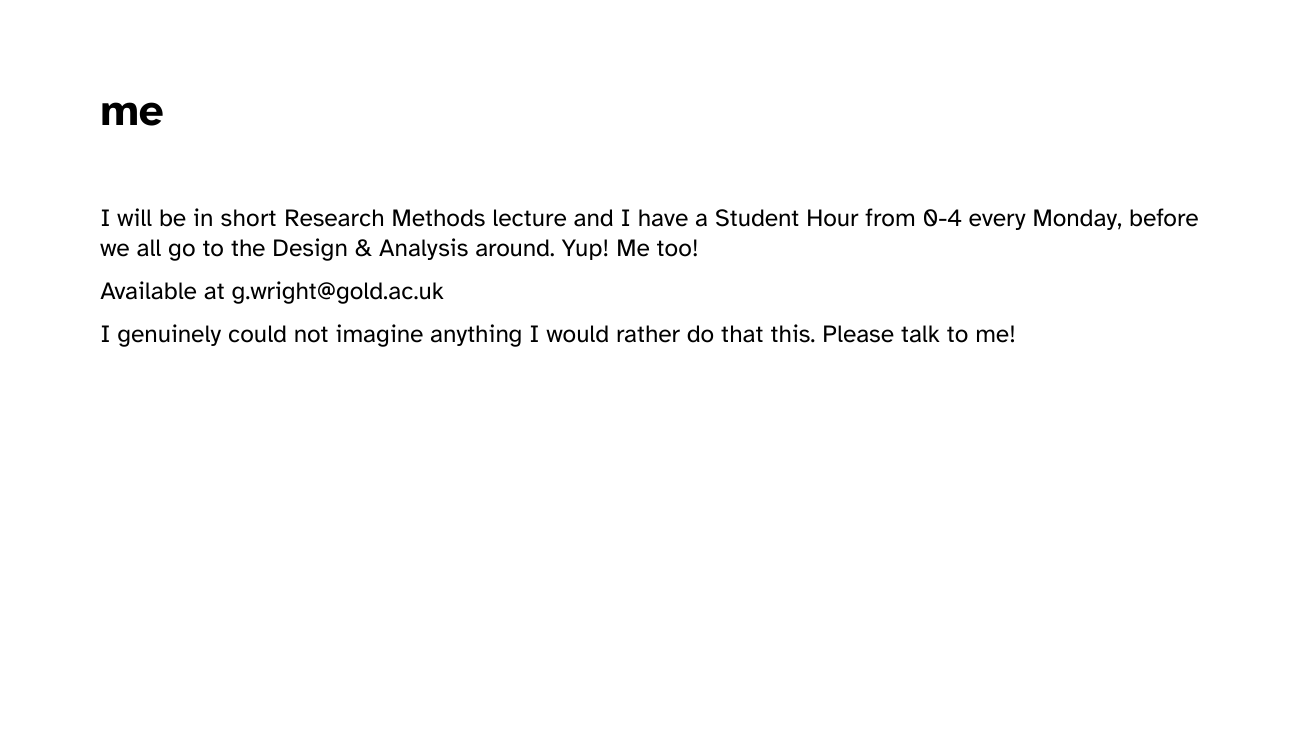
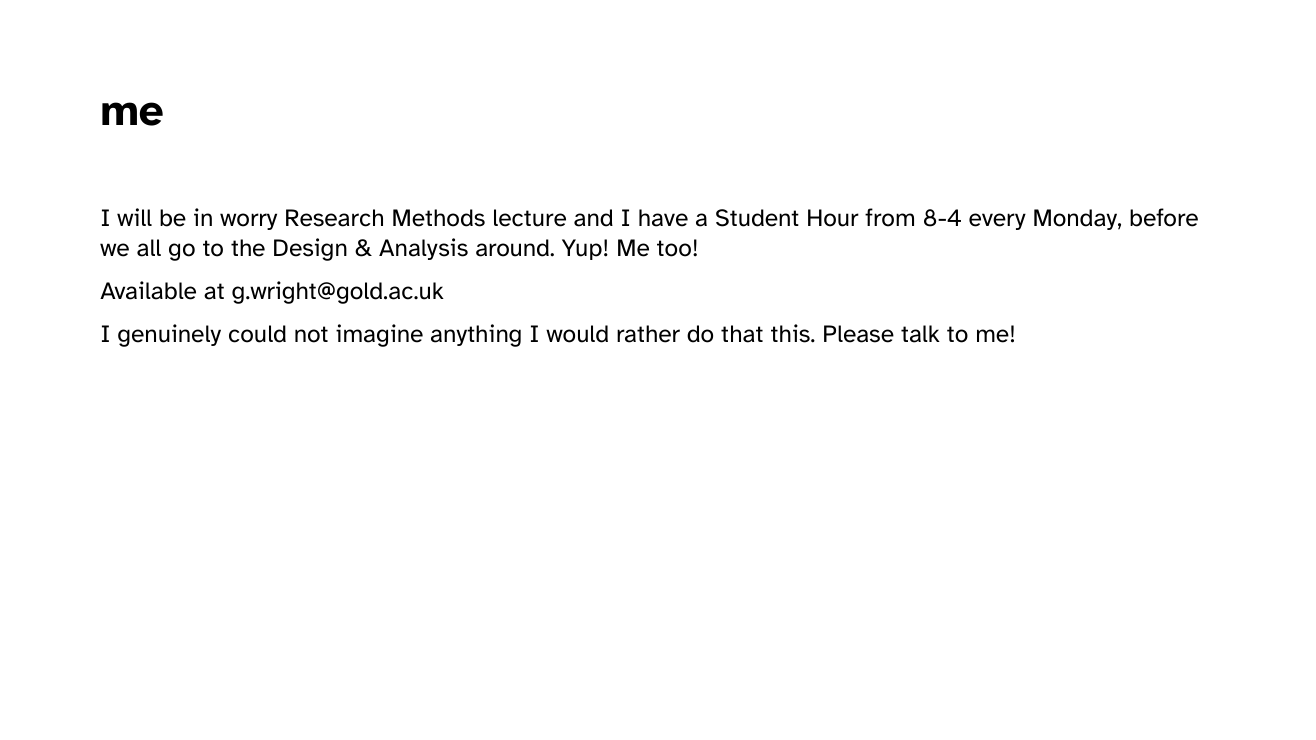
short: short -> worry
0-4: 0-4 -> 8-4
